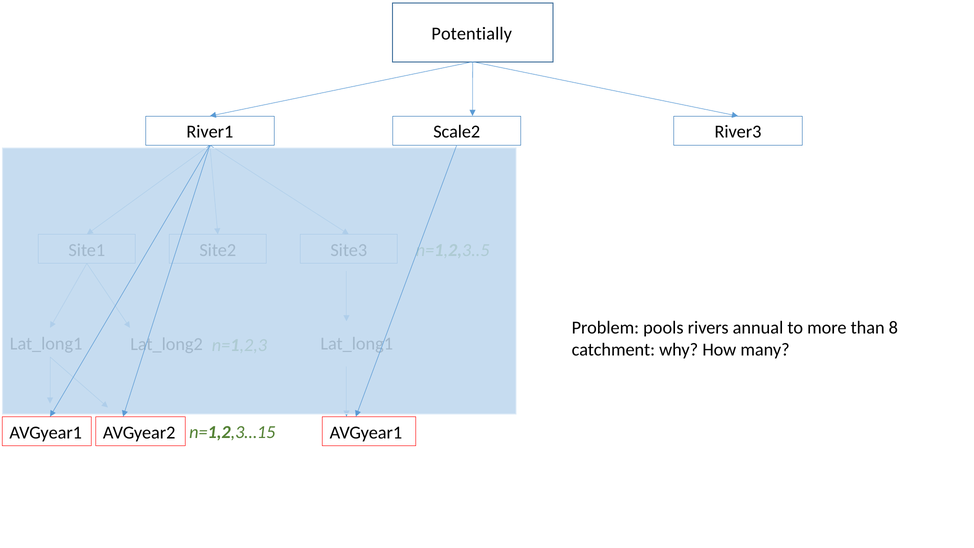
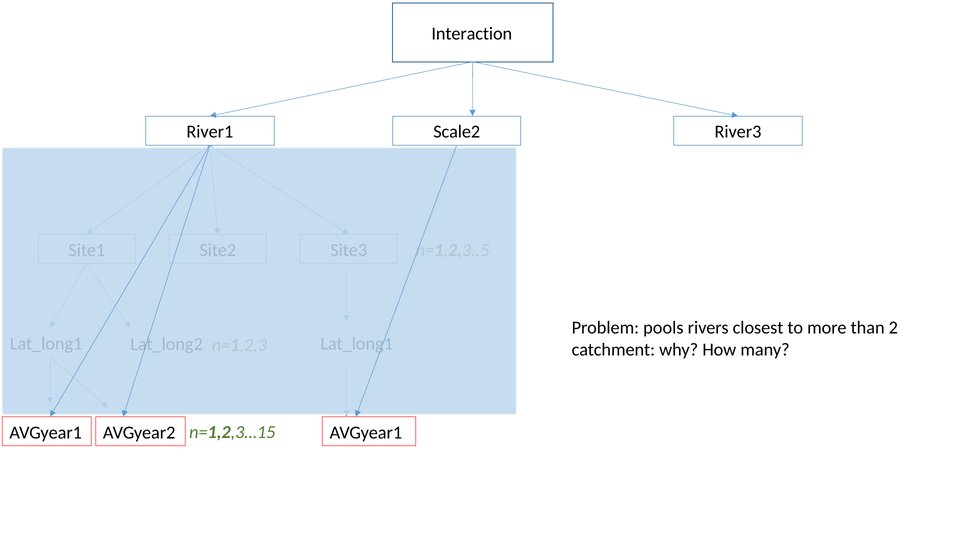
Potentially: Potentially -> Interaction
annual: annual -> closest
8: 8 -> 2
